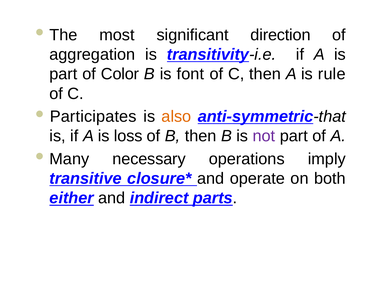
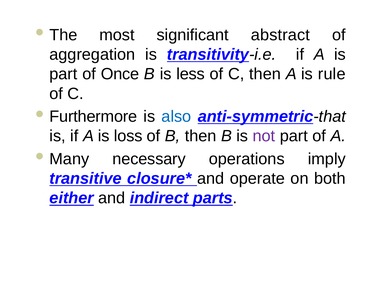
direction: direction -> abstract
Color: Color -> Once
font: font -> less
Participates: Participates -> Furthermore
also colour: orange -> blue
